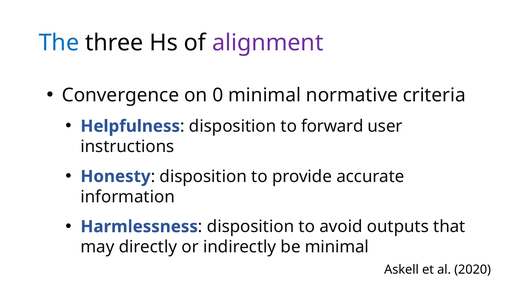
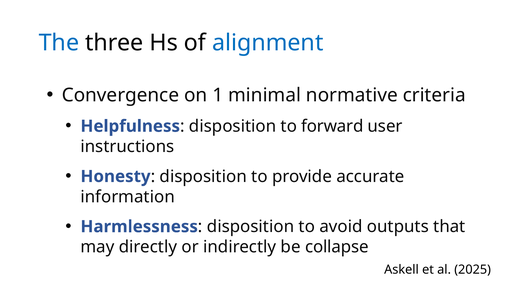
alignment colour: purple -> blue
0: 0 -> 1
be minimal: minimal -> collapse
2020: 2020 -> 2025
